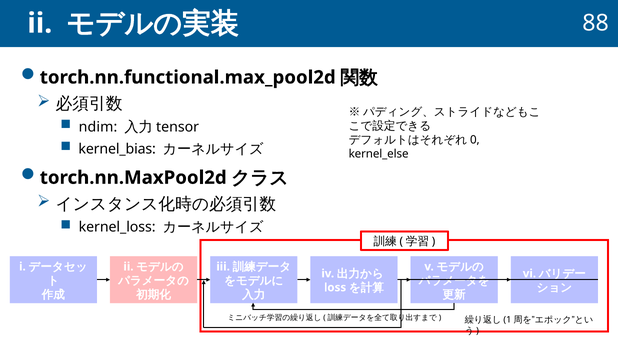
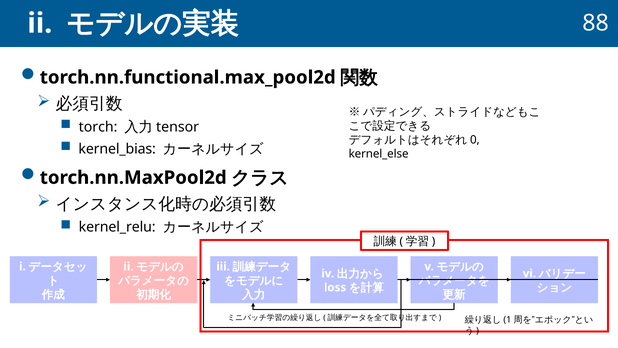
ndim: ndim -> torch
kernel_loss: kernel_loss -> kernel_relu
